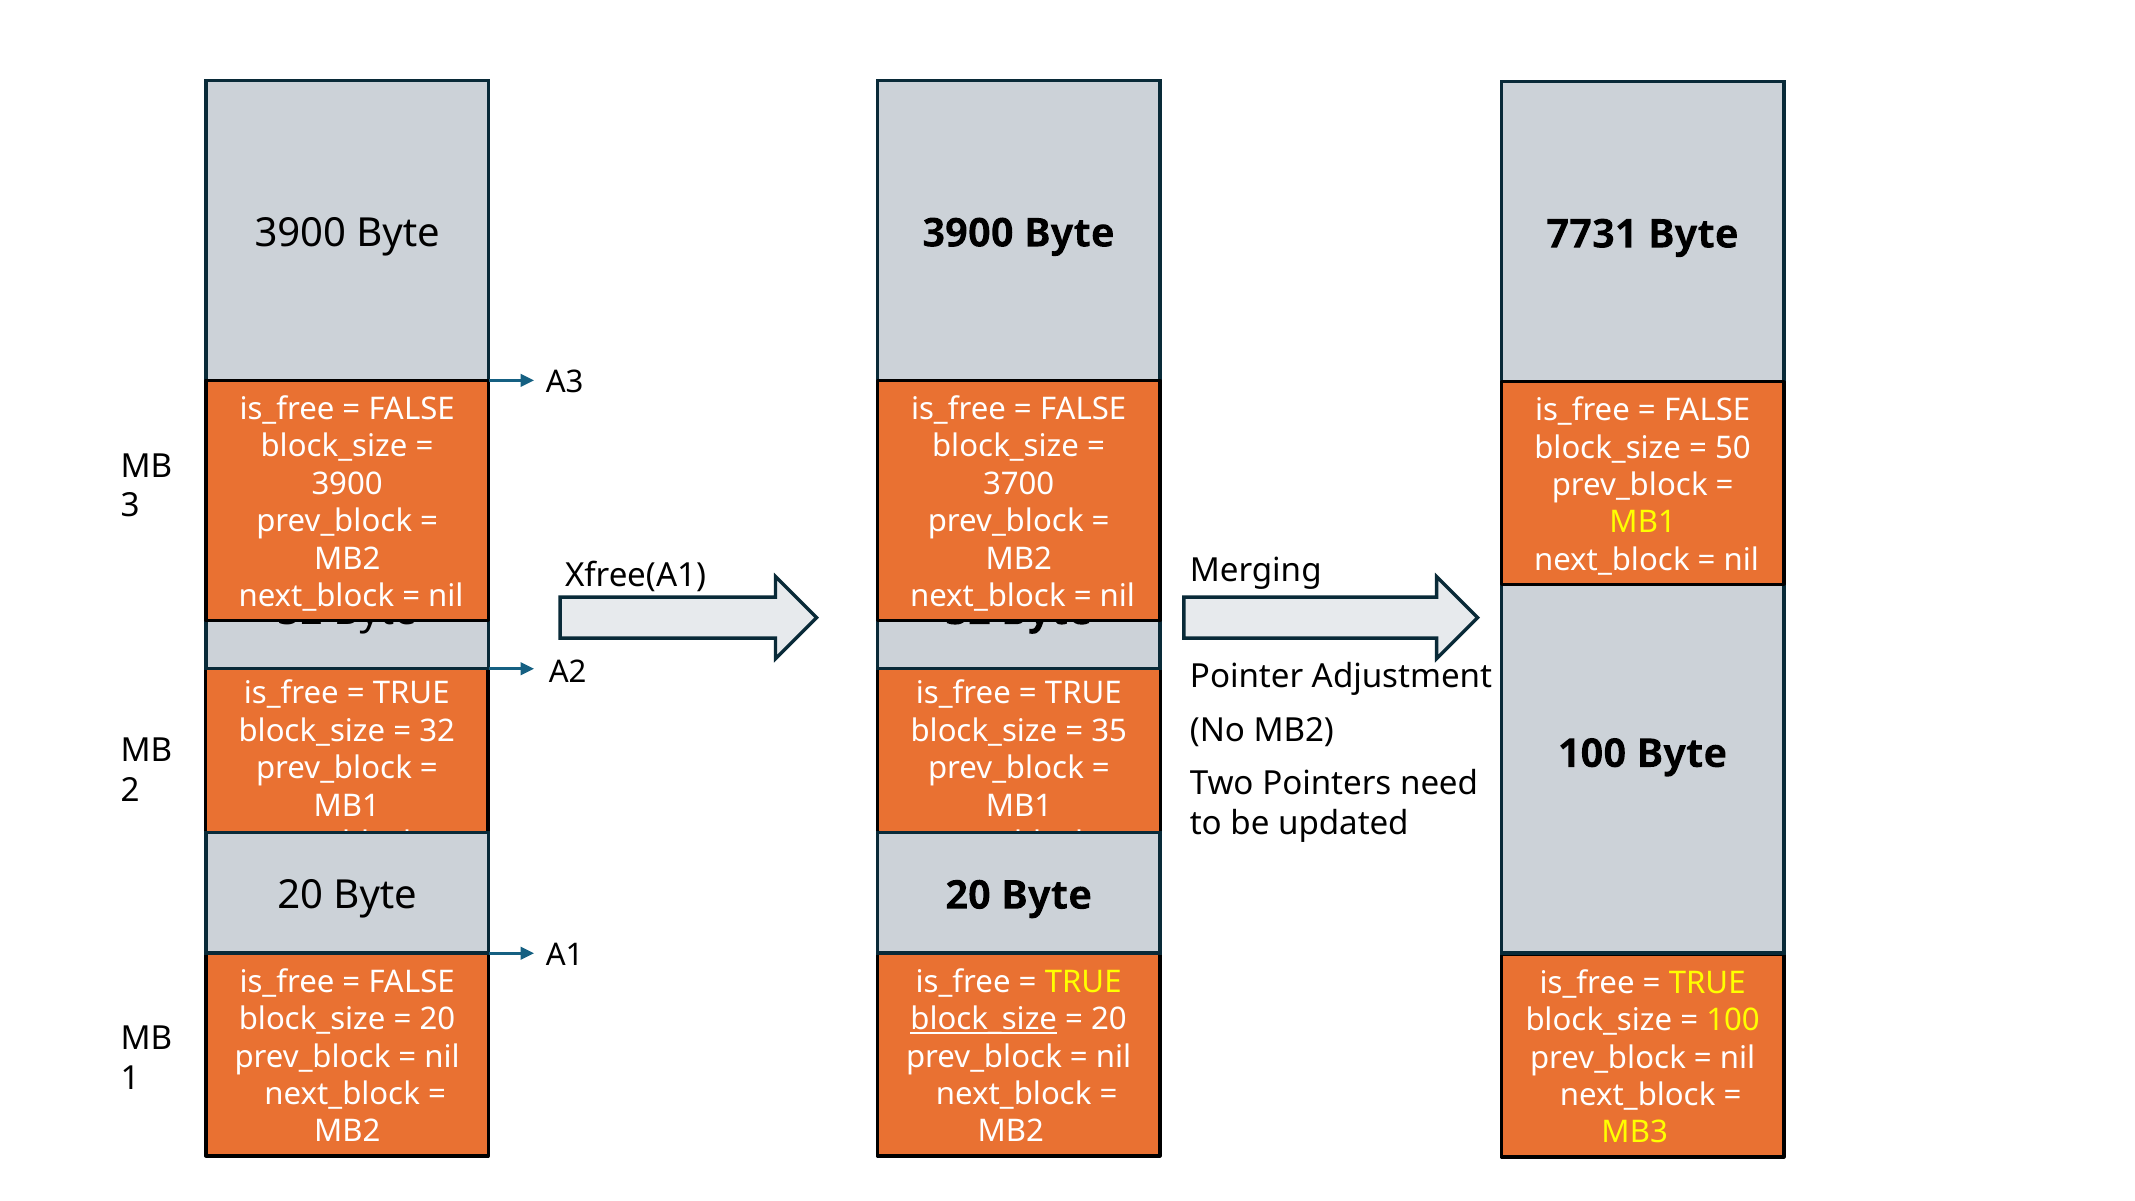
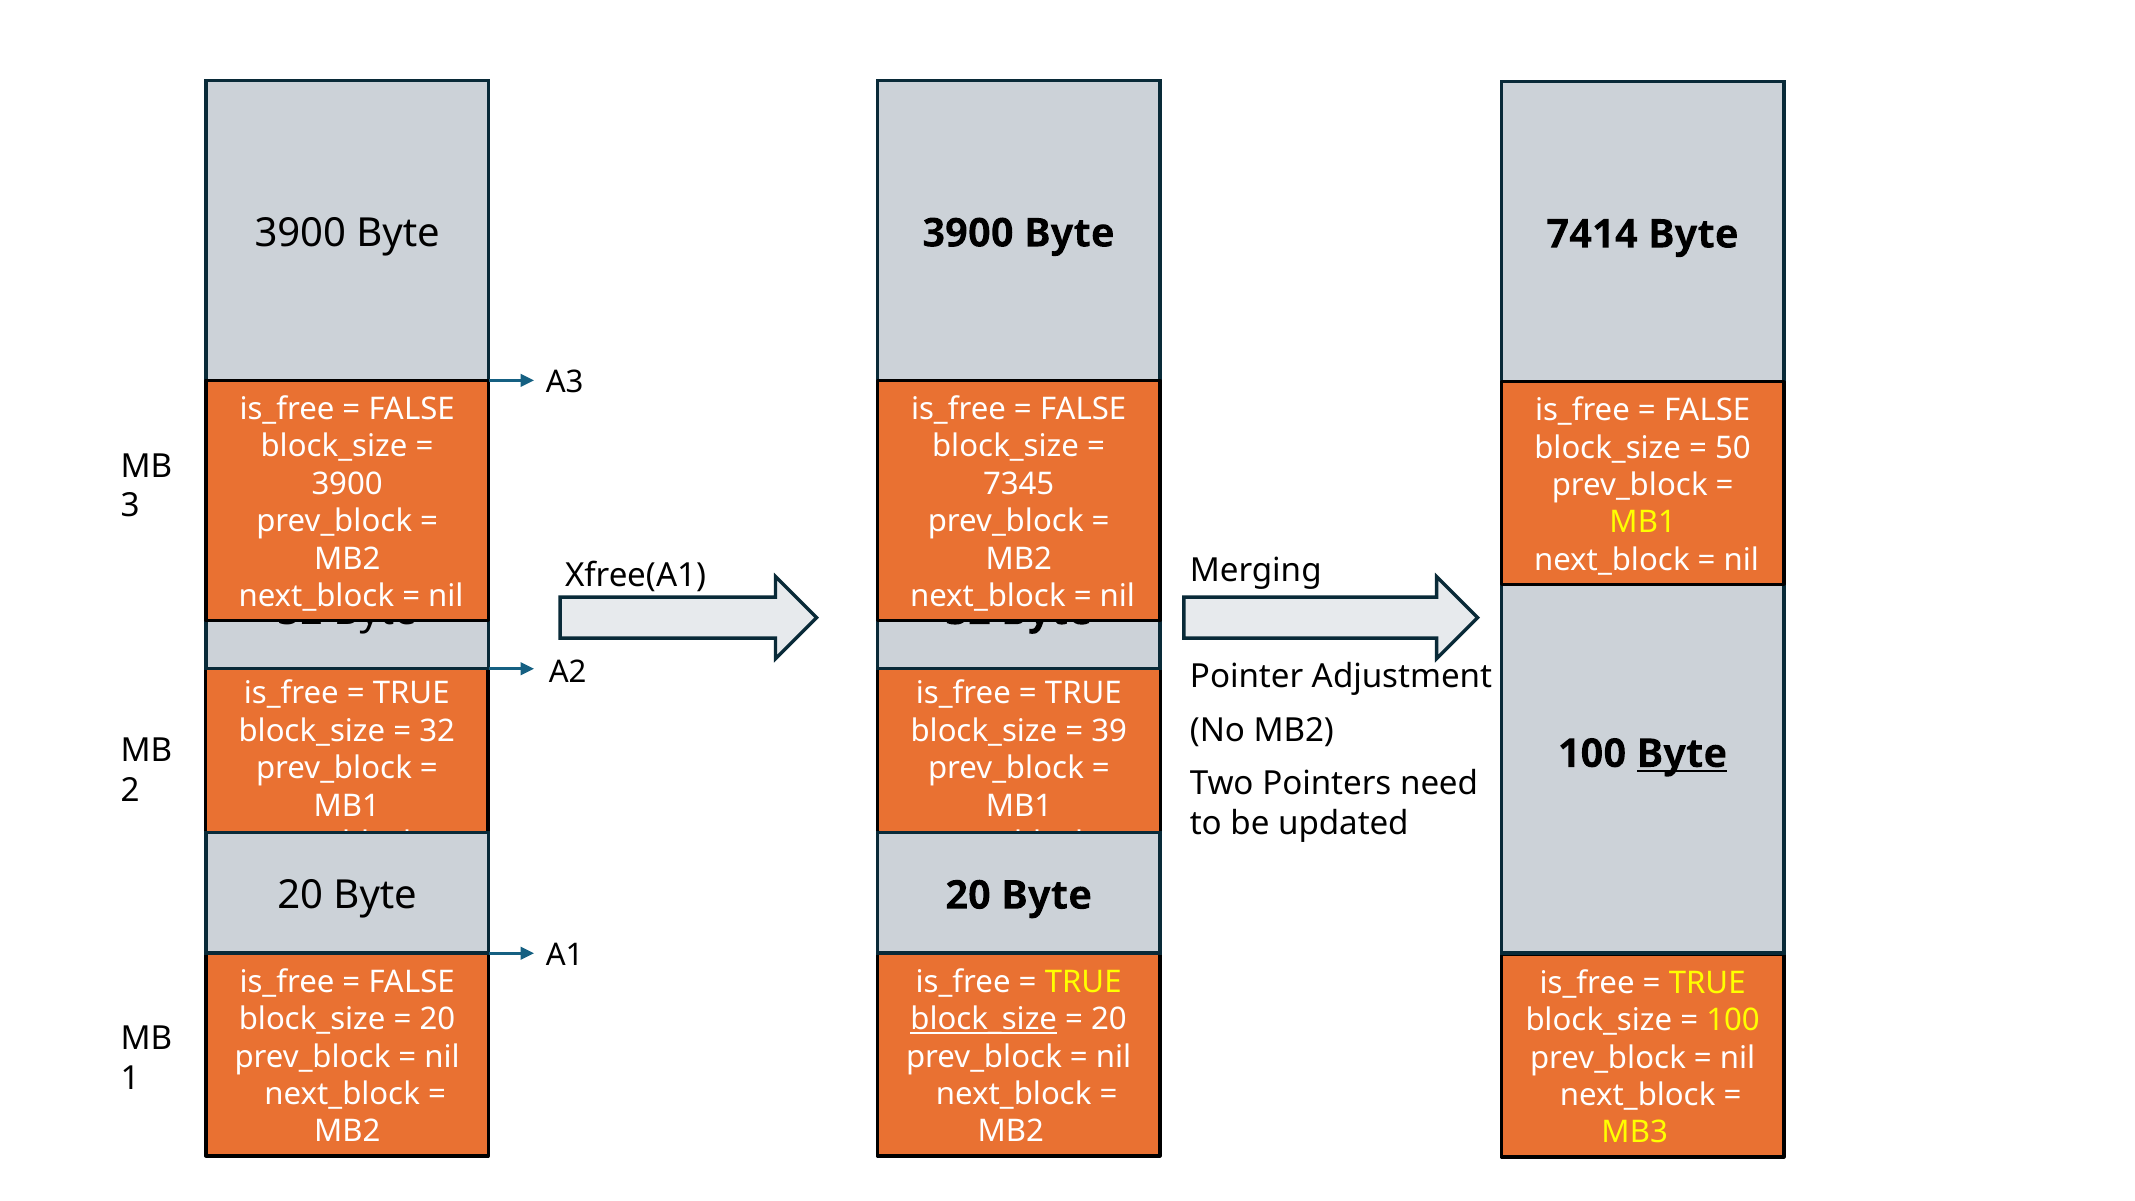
7731: 7731 -> 7414
3700: 3700 -> 7345
35: 35 -> 39
Byte at (1682, 754) underline: none -> present
